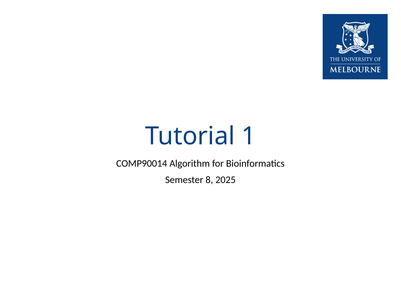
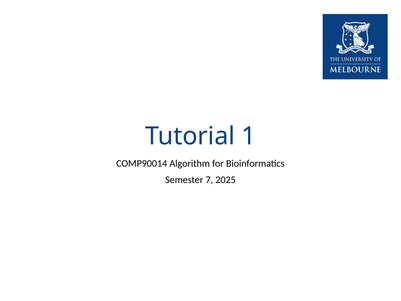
8: 8 -> 7
